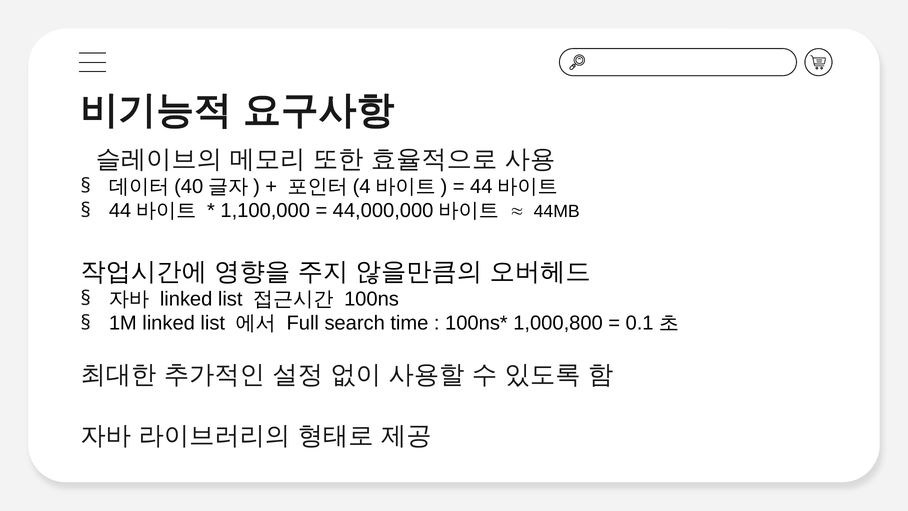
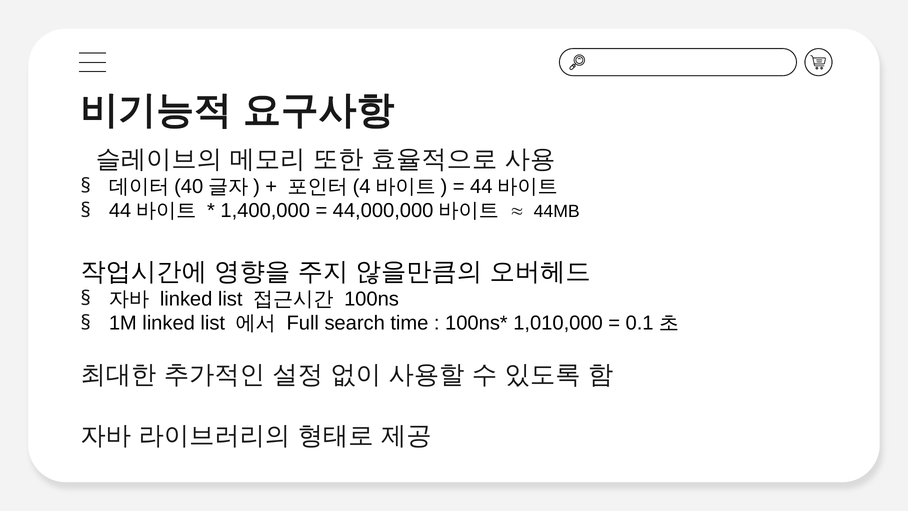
1,100,000: 1,100,000 -> 1,400,000
1,000,800: 1,000,800 -> 1,010,000
